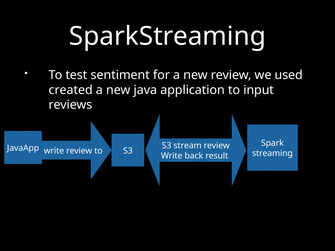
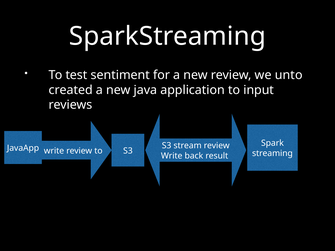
used: used -> unto
